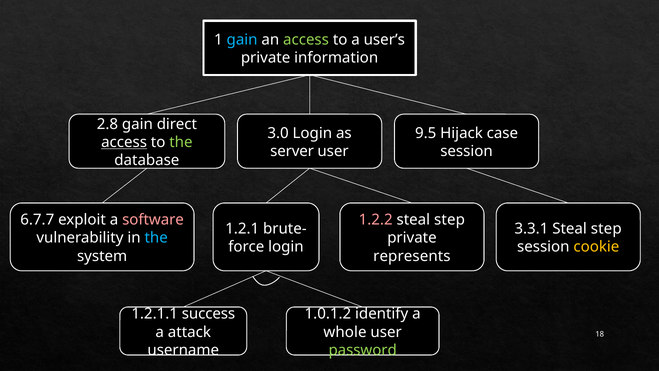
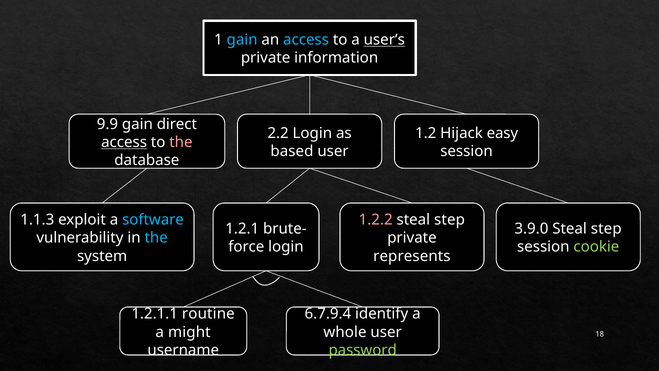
access at (306, 40) colour: light green -> light blue
user’s underline: none -> present
2.8: 2.8 -> 9.9
3.0: 3.0 -> 2.2
9.5: 9.5 -> 1.2
case: case -> easy
the at (181, 142) colour: light green -> pink
server: server -> based
6.7.7: 6.7.7 -> 1.1.3
software colour: pink -> light blue
3.3.1: 3.3.1 -> 3.9.0
cookie colour: yellow -> light green
success: success -> routine
1.0.1.2: 1.0.1.2 -> 6.7.9.4
attack: attack -> might
